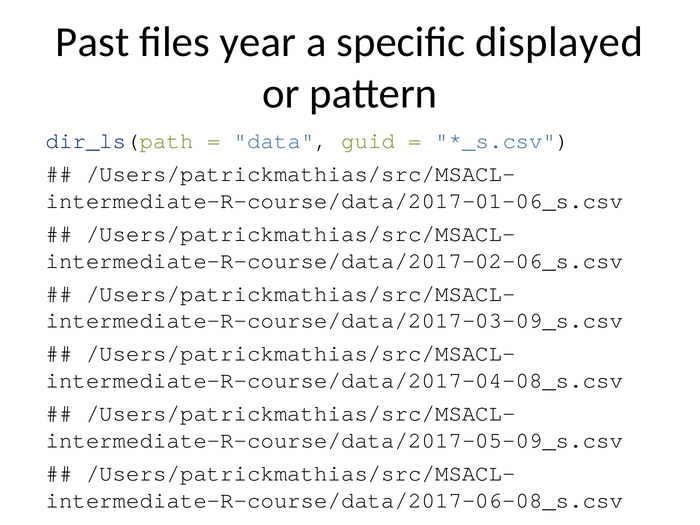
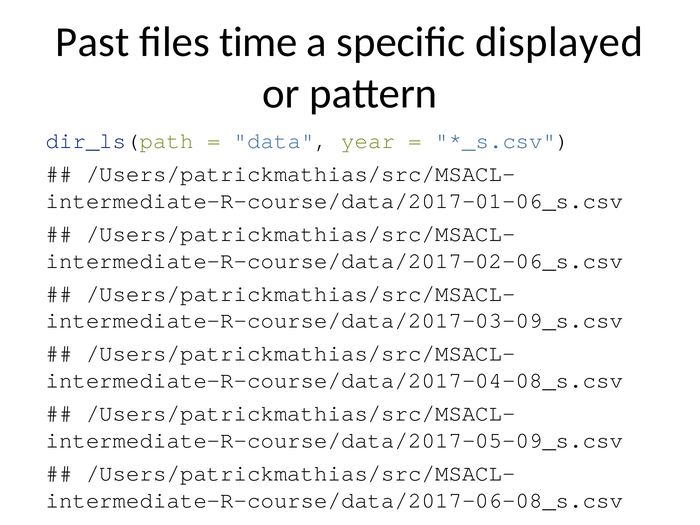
year: year -> time
guid: guid -> year
